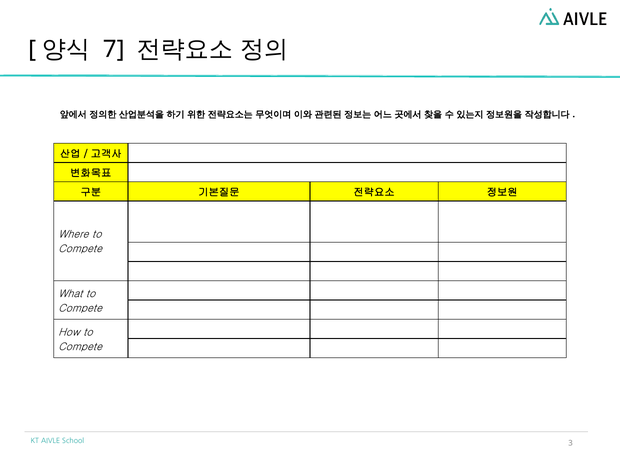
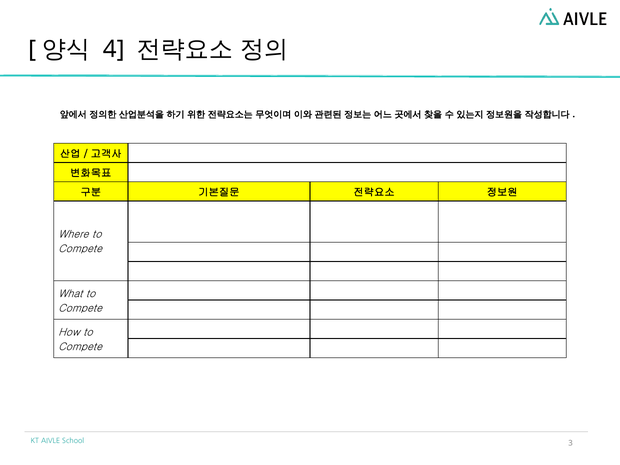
7: 7 -> 4
